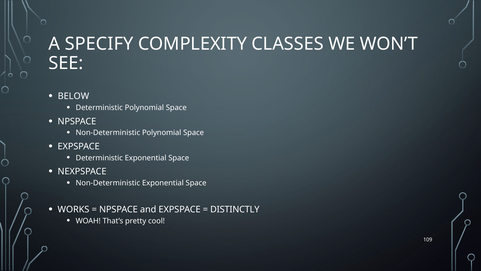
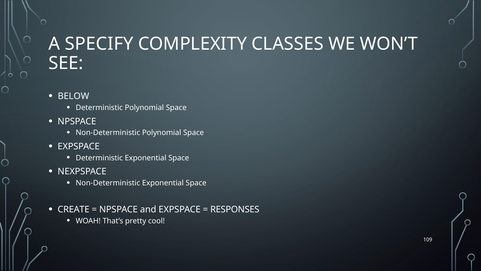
WORKS: WORKS -> CREATE
DISTINCTLY: DISTINCTLY -> RESPONSES
